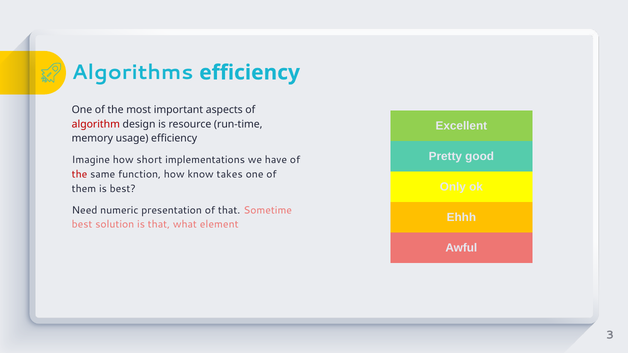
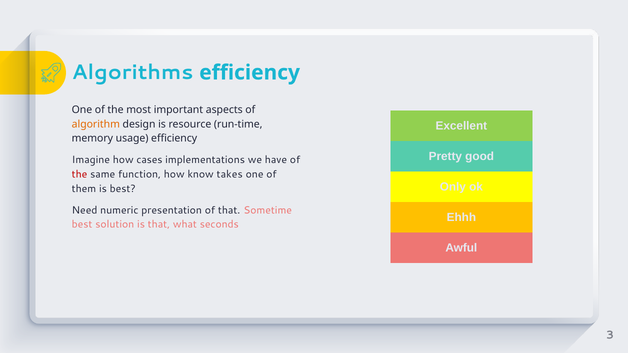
algorithm colour: red -> orange
short: short -> cases
element: element -> seconds
